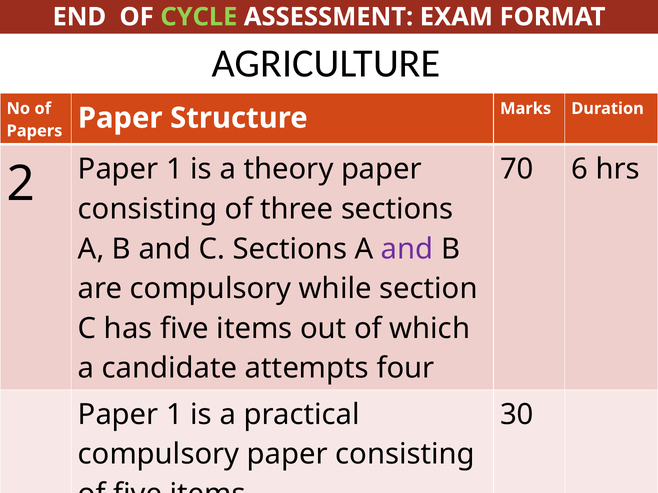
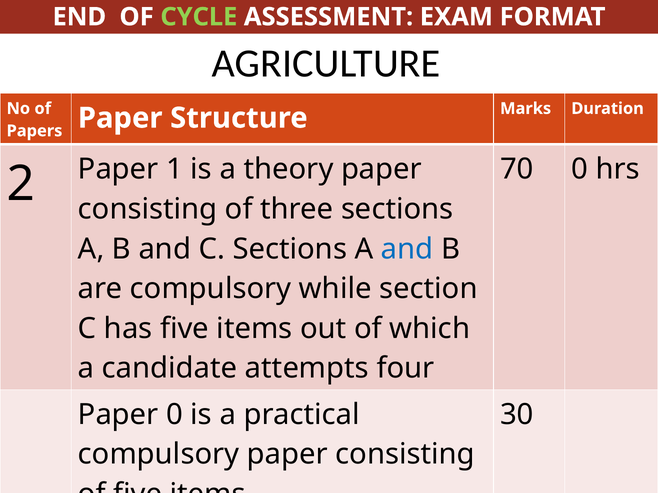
70 6: 6 -> 0
and at (407, 249) colour: purple -> blue
1 at (174, 415): 1 -> 0
